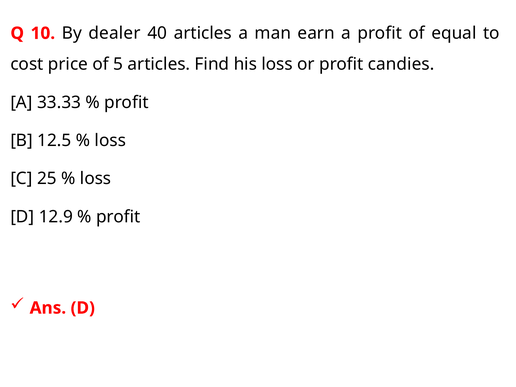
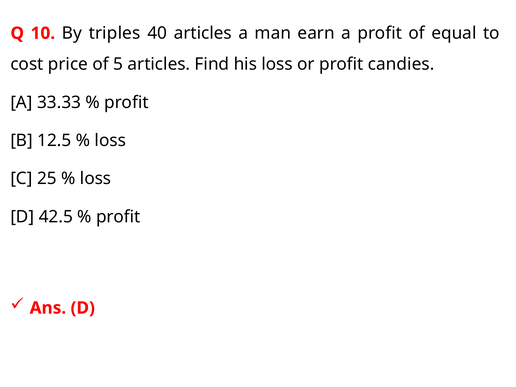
dealer: dealer -> triples
12.9: 12.9 -> 42.5
